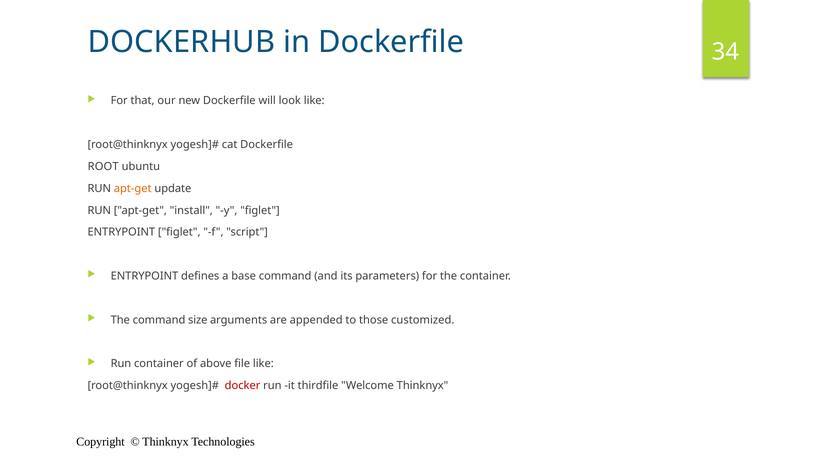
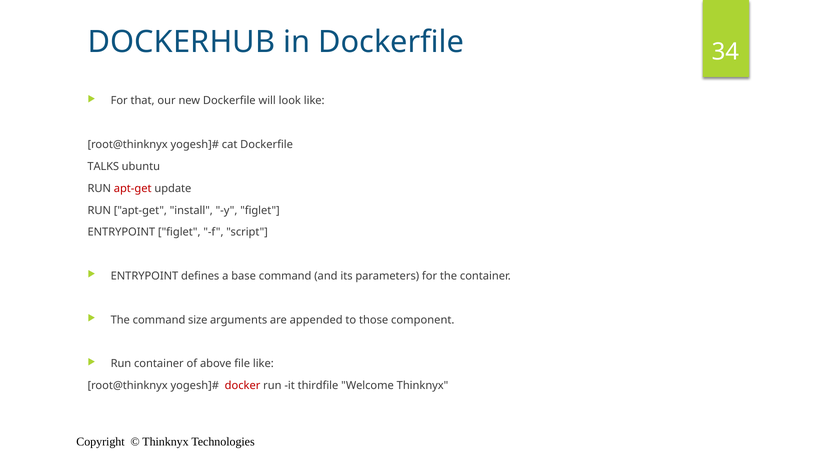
ROOT: ROOT -> TALKS
apt-get at (133, 188) colour: orange -> red
customized: customized -> component
